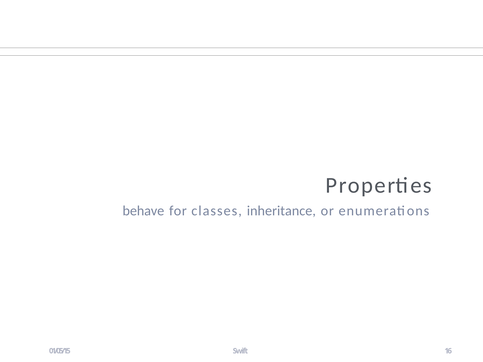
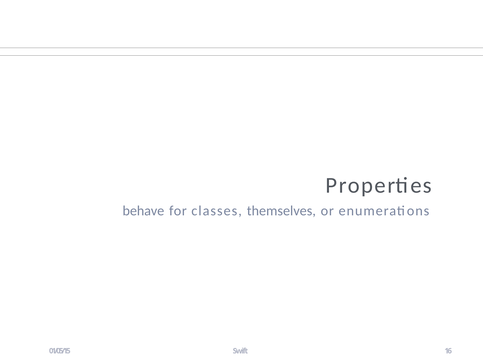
inheritance: inheritance -> themselves
